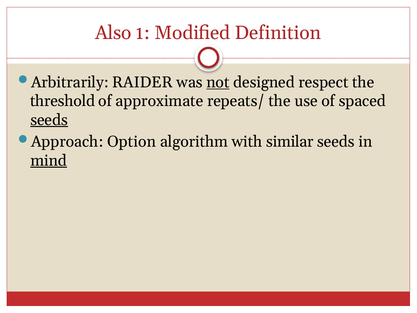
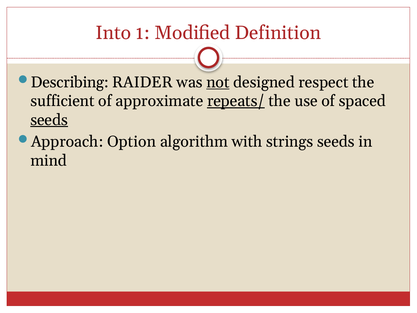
Also: Also -> Into
Arbitrarily: Arbitrarily -> Describing
threshold: threshold -> sufficient
repeats/ underline: none -> present
similar: similar -> strings
mind underline: present -> none
